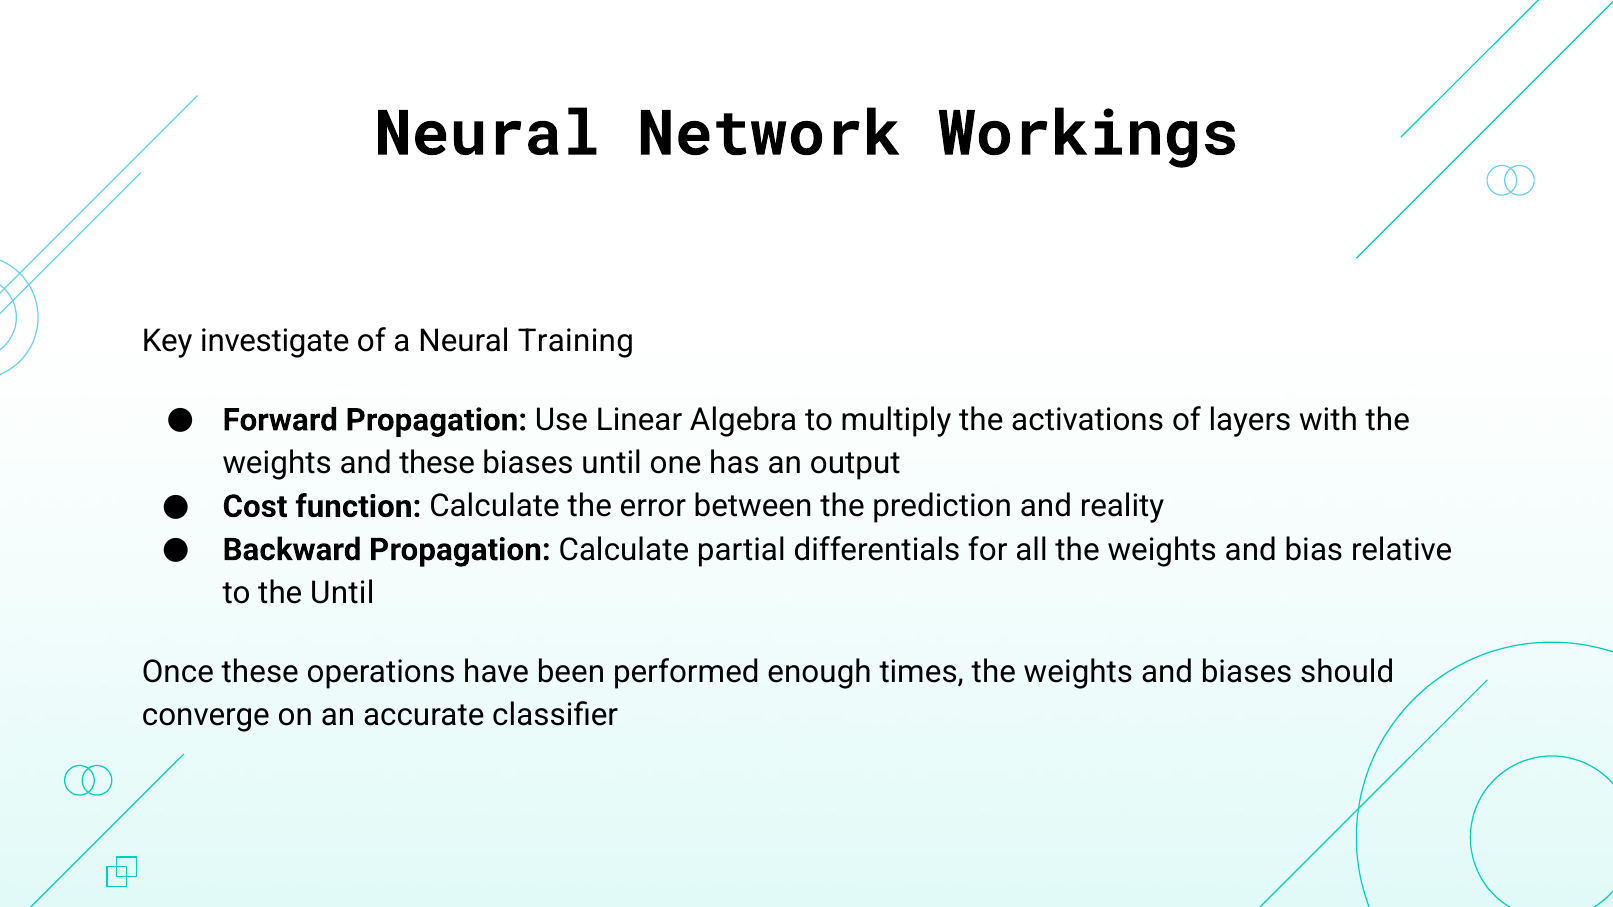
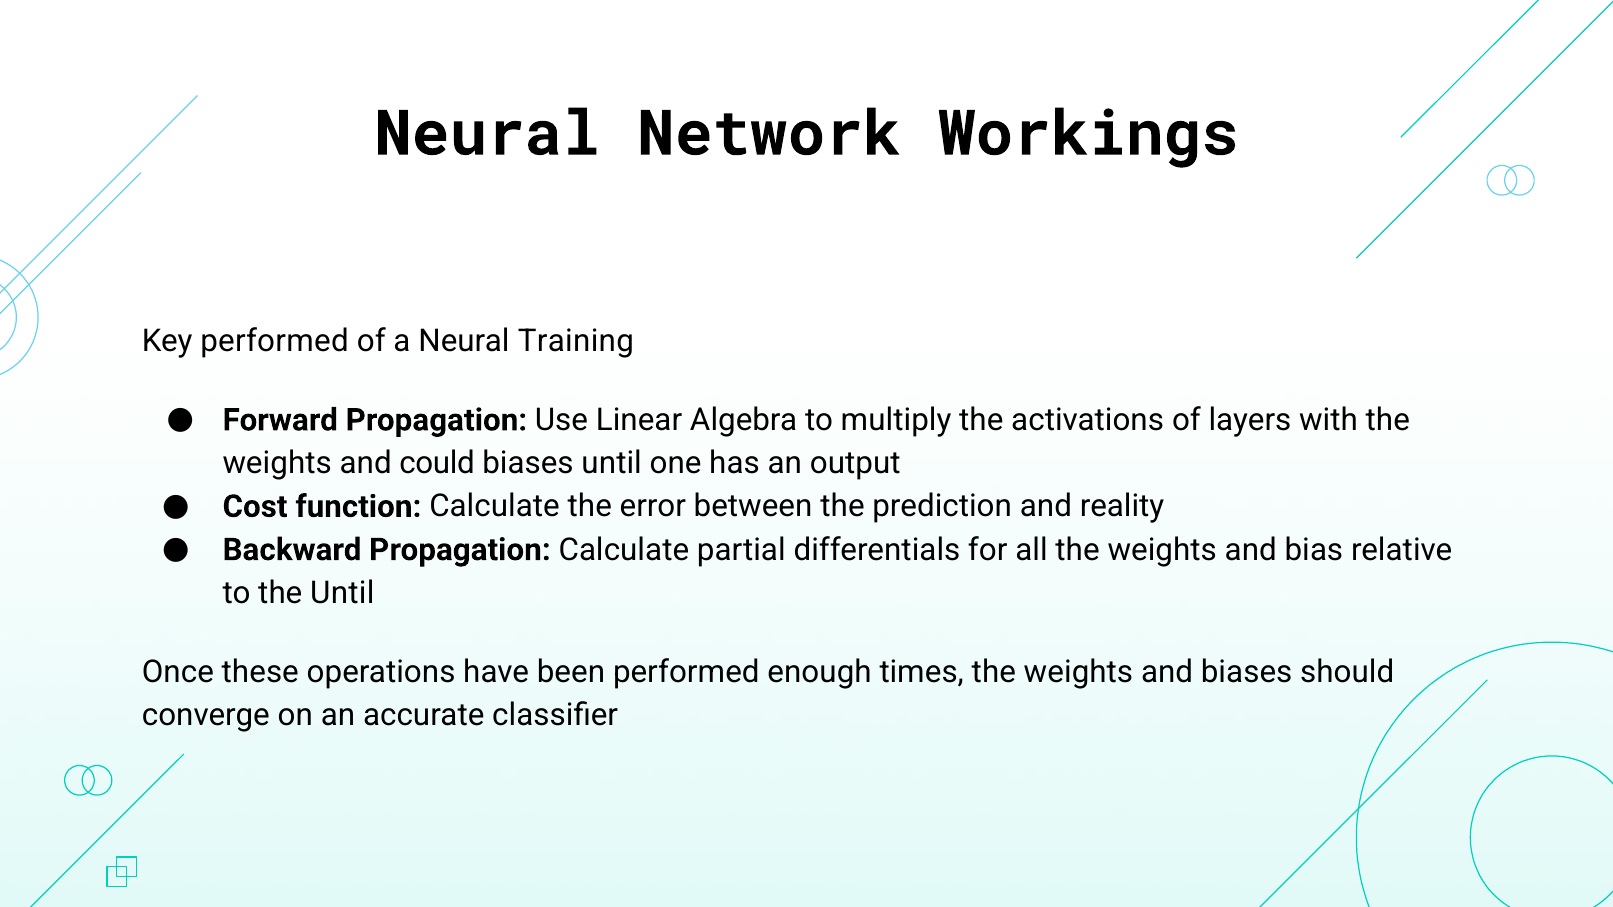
Key investigate: investigate -> performed
and these: these -> could
